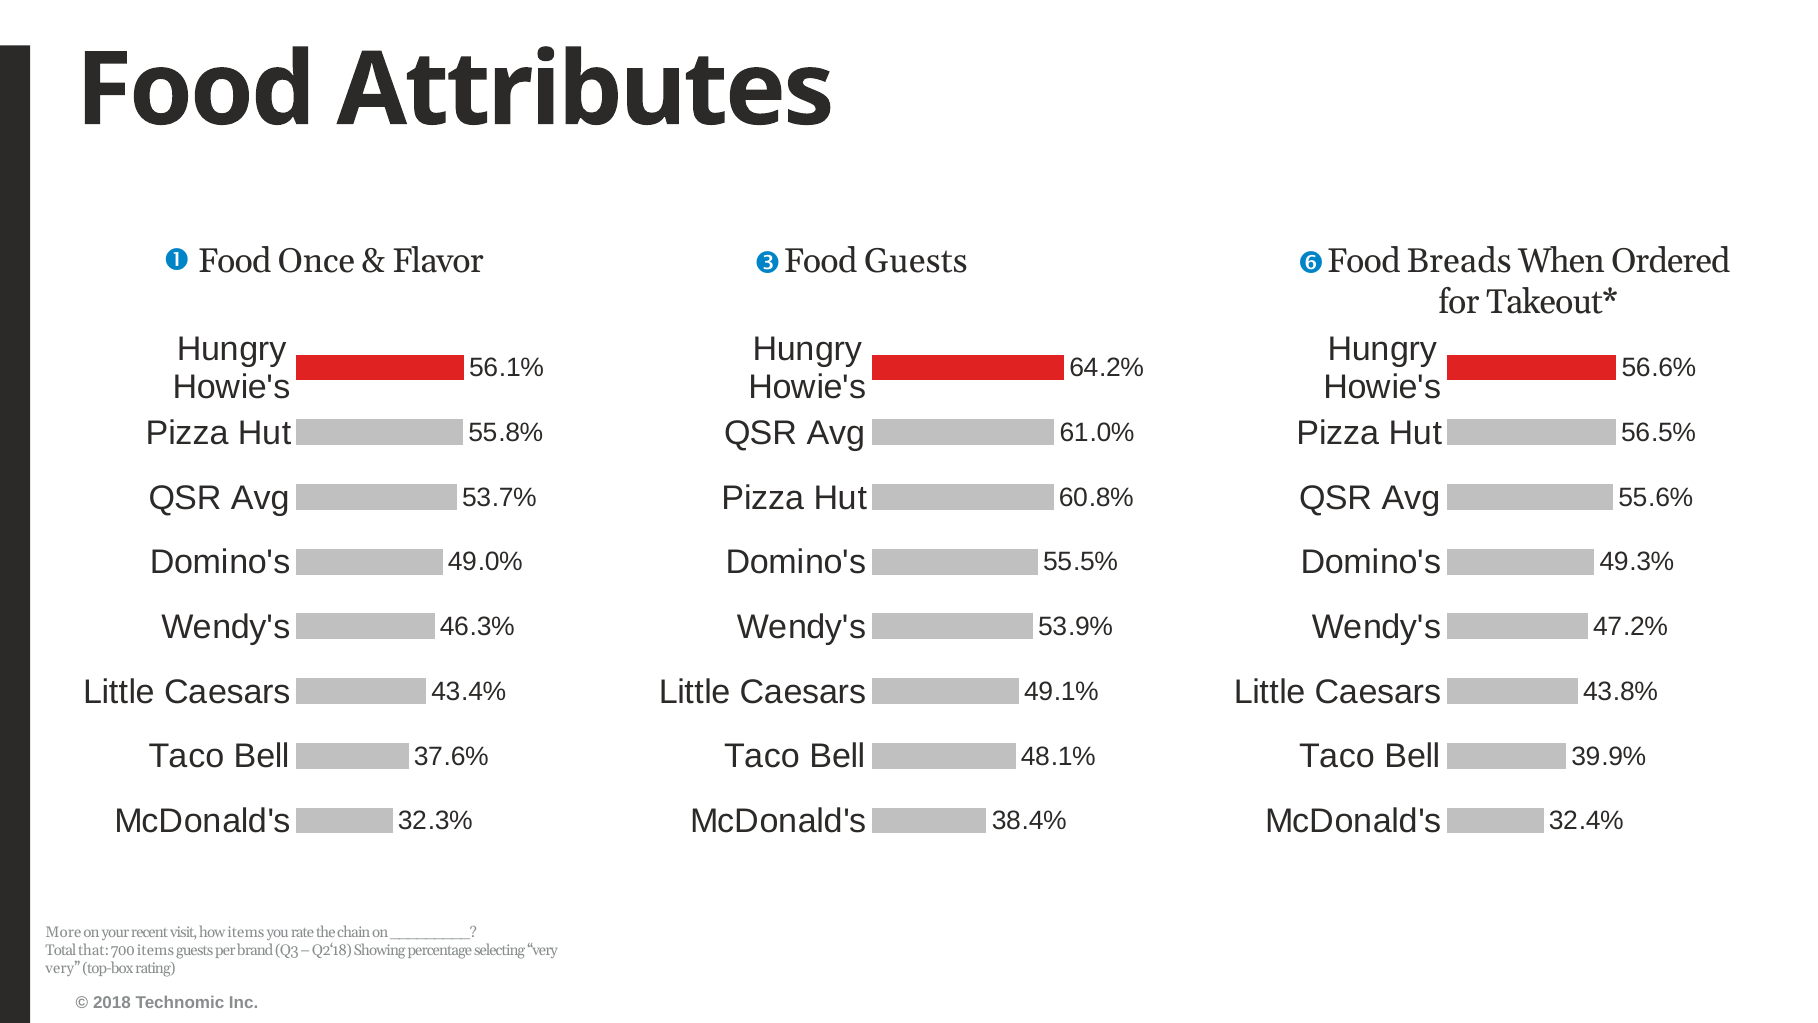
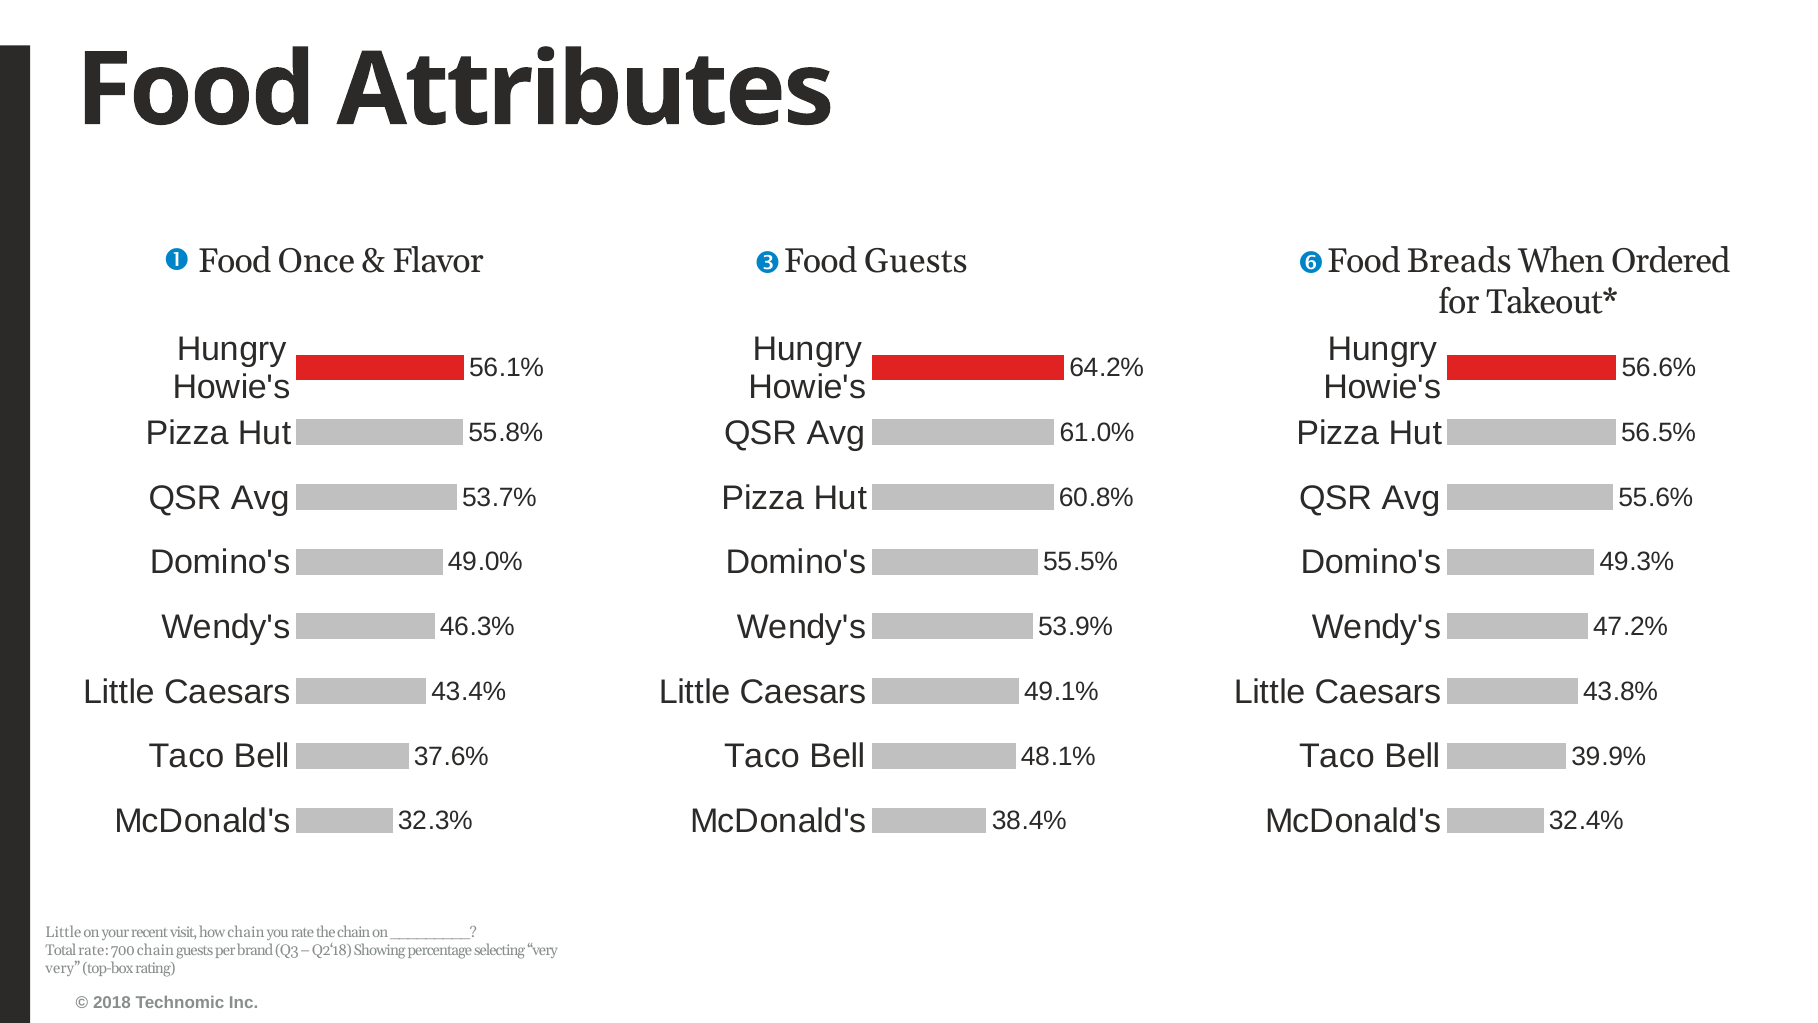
More at (63, 932): More -> Little
how items: items -> chain
Total that: that -> rate
700 items: items -> chain
